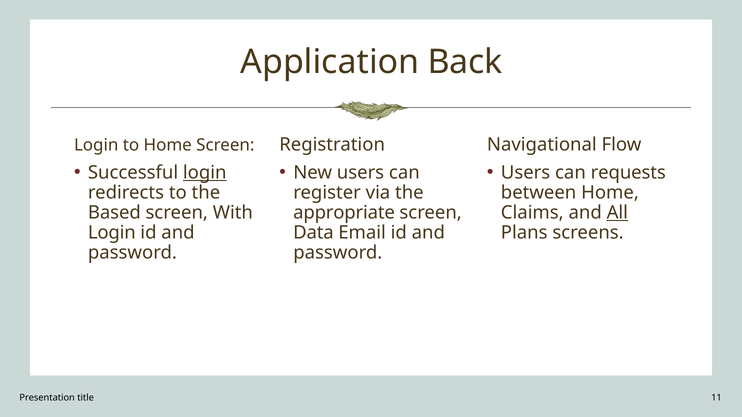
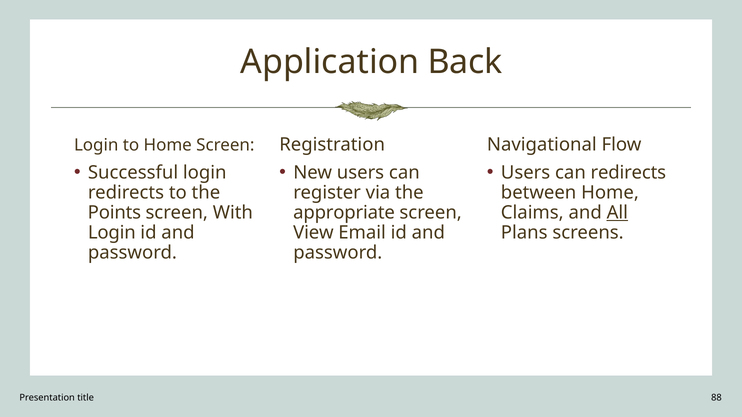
login at (205, 173) underline: present -> none
can requests: requests -> redirects
Based: Based -> Points
Data: Data -> View
11: 11 -> 88
